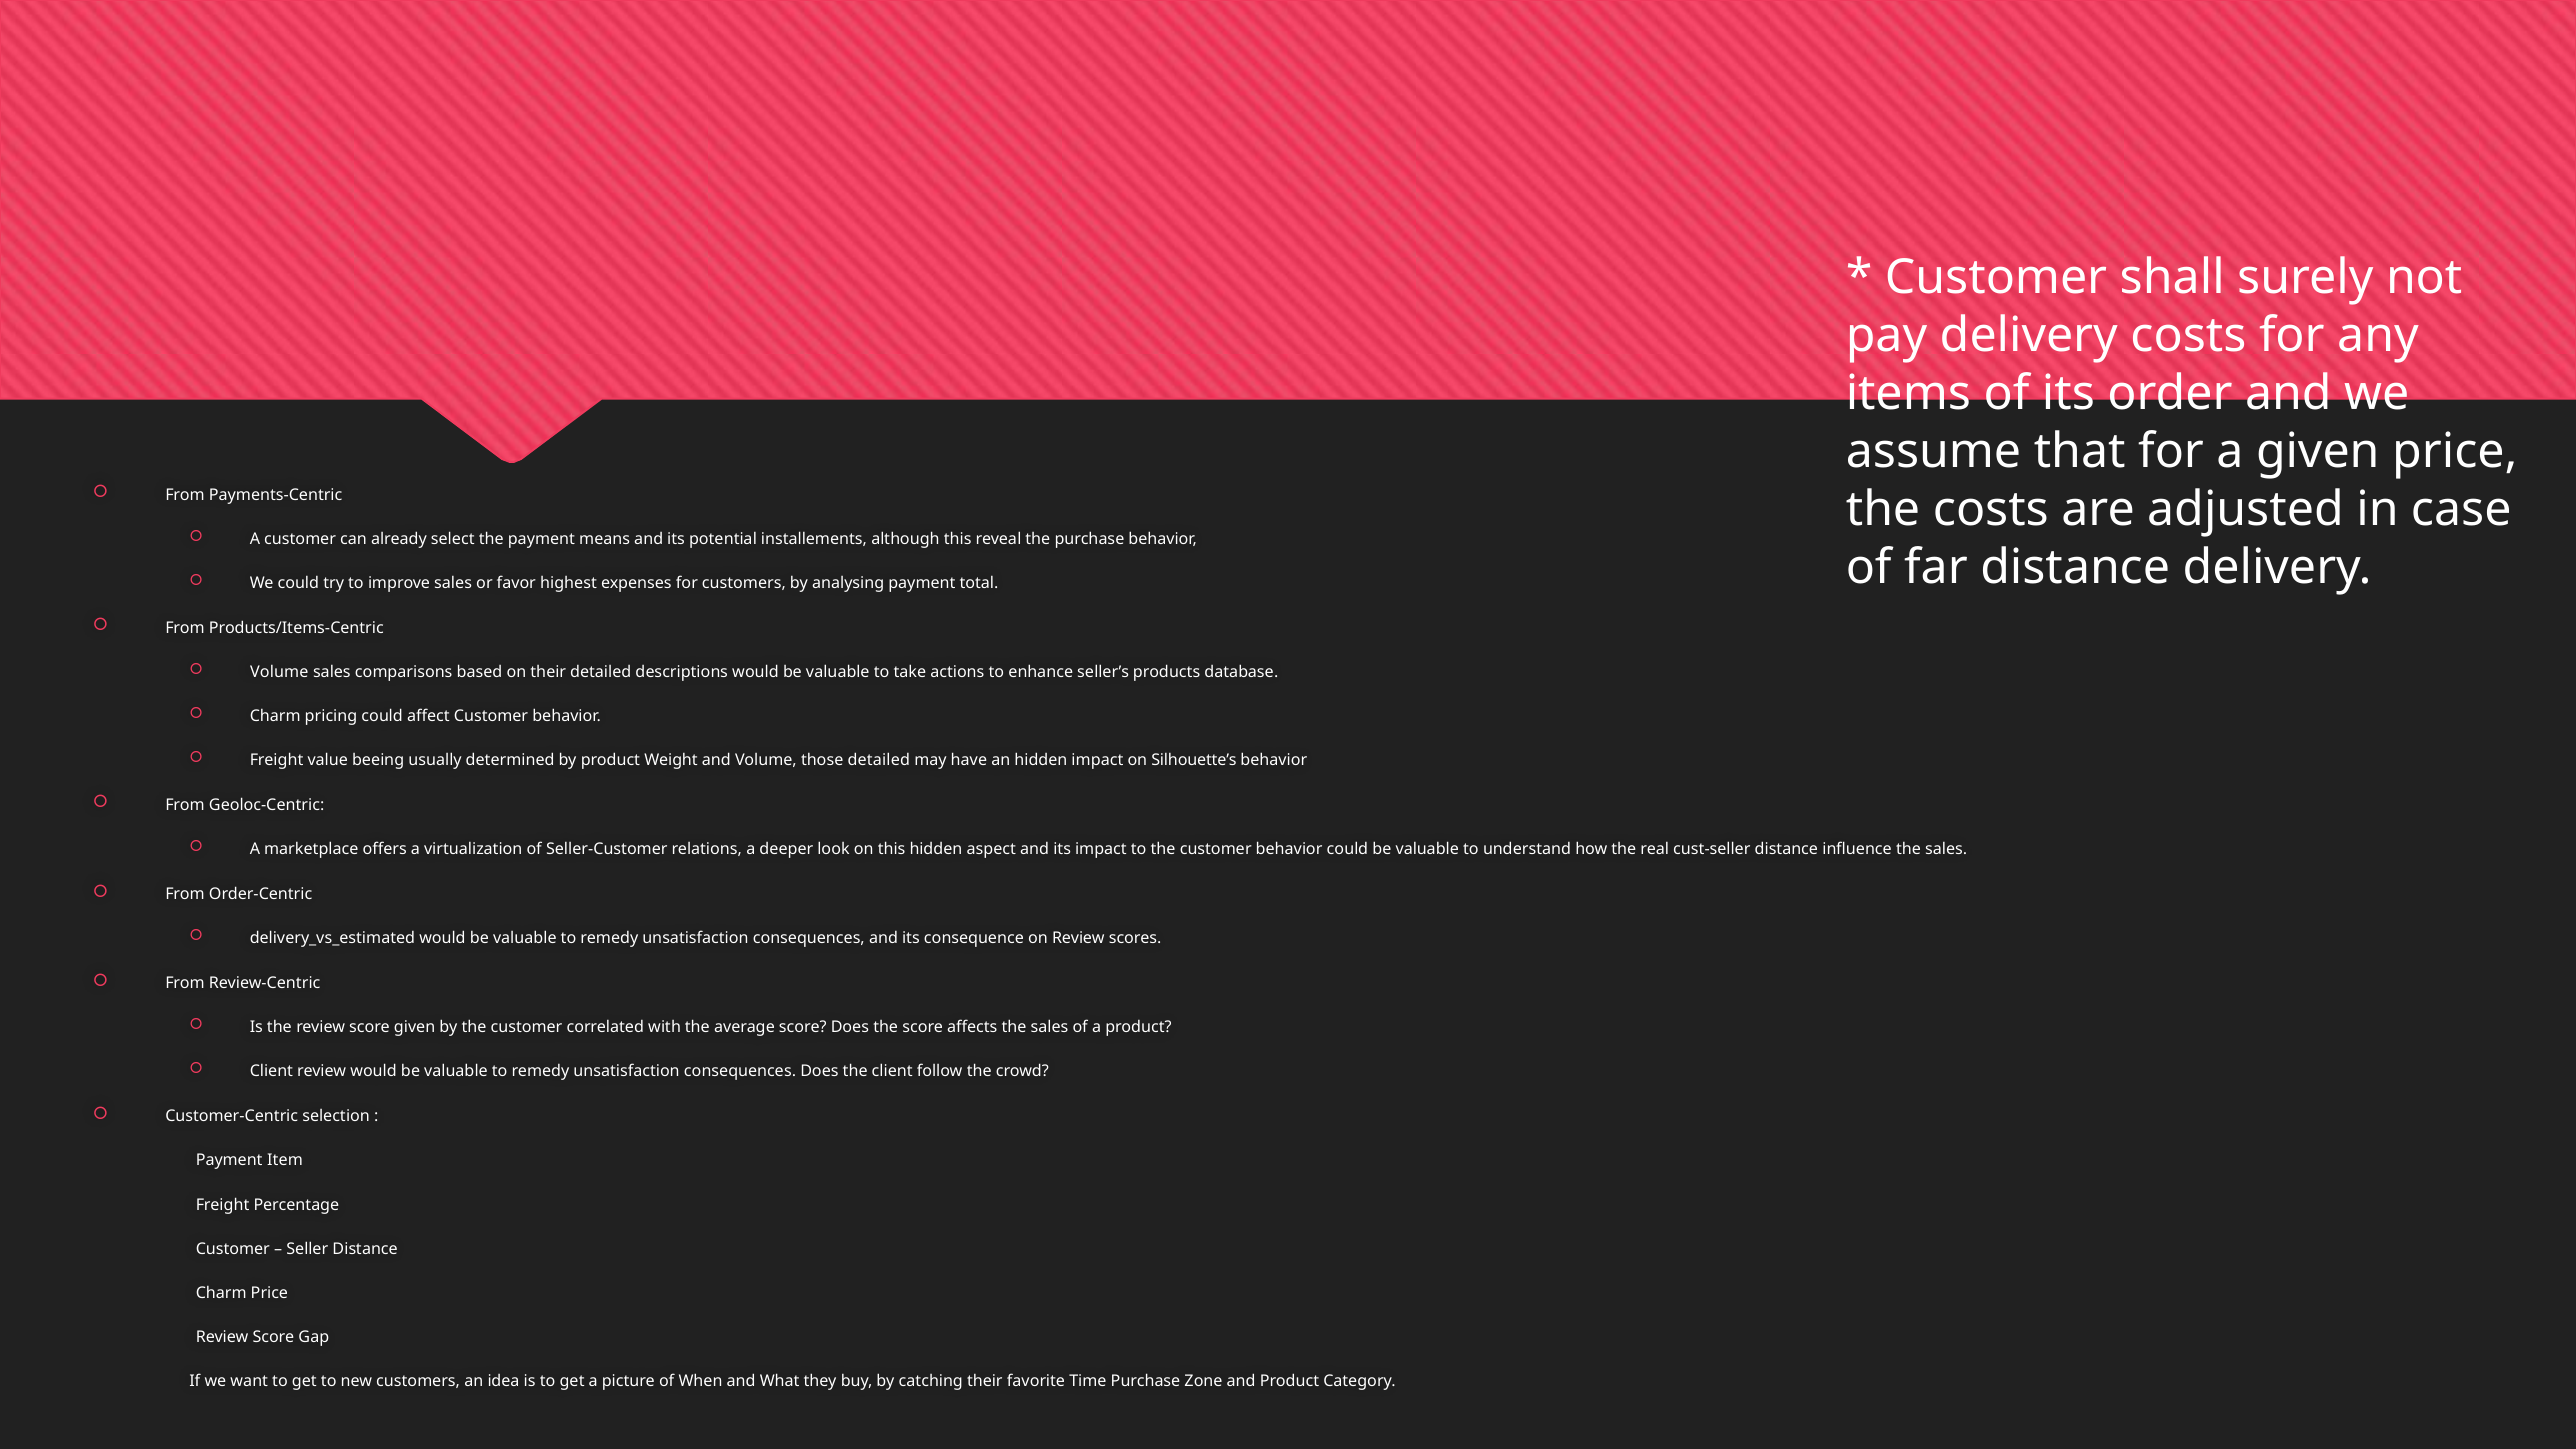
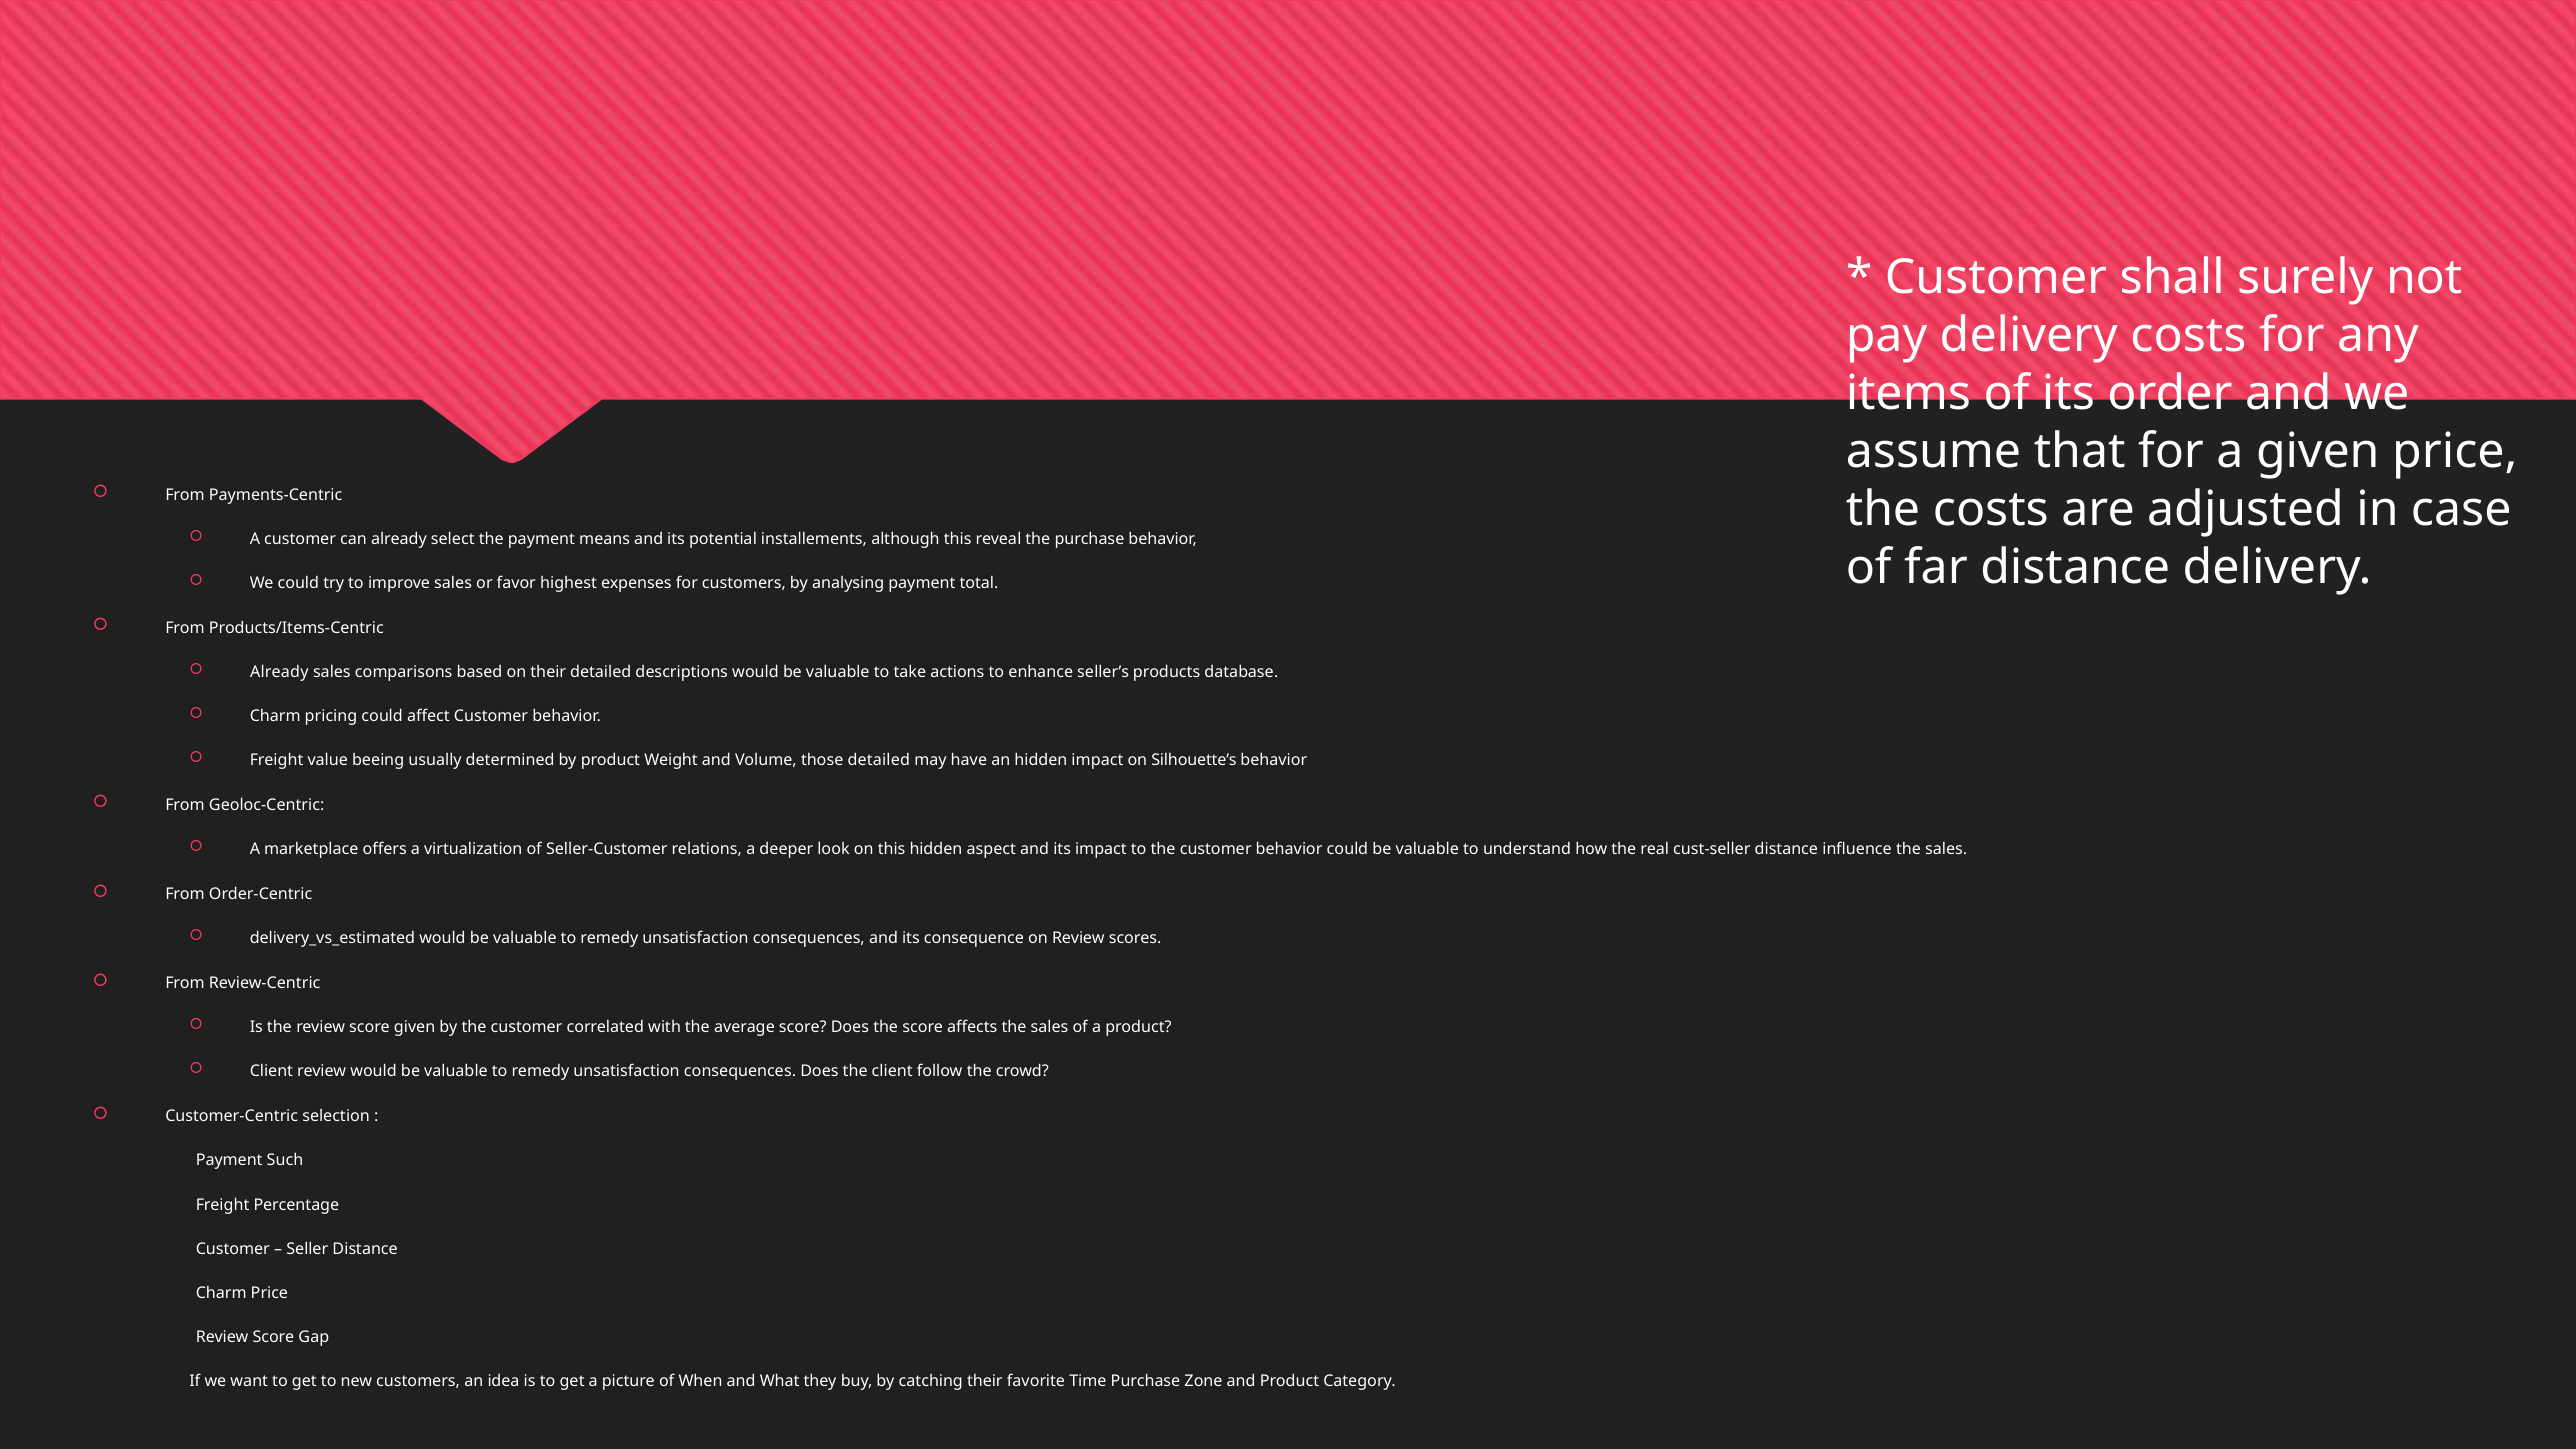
Volume at (279, 672): Volume -> Already
Item: Item -> Such
